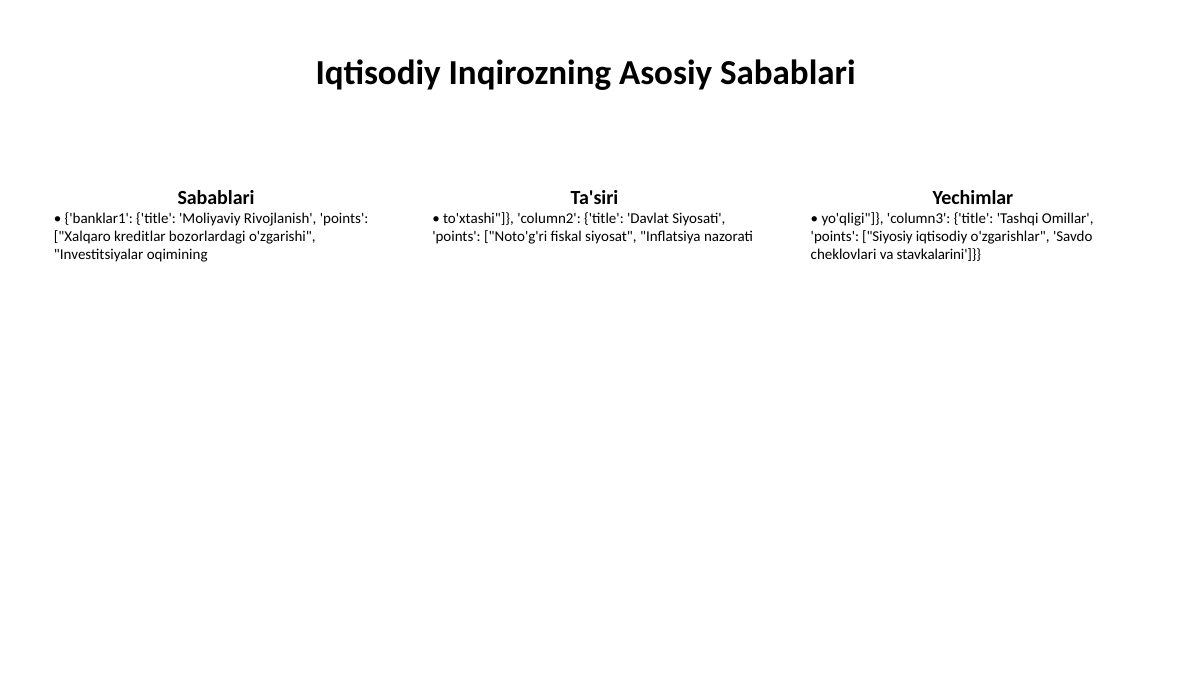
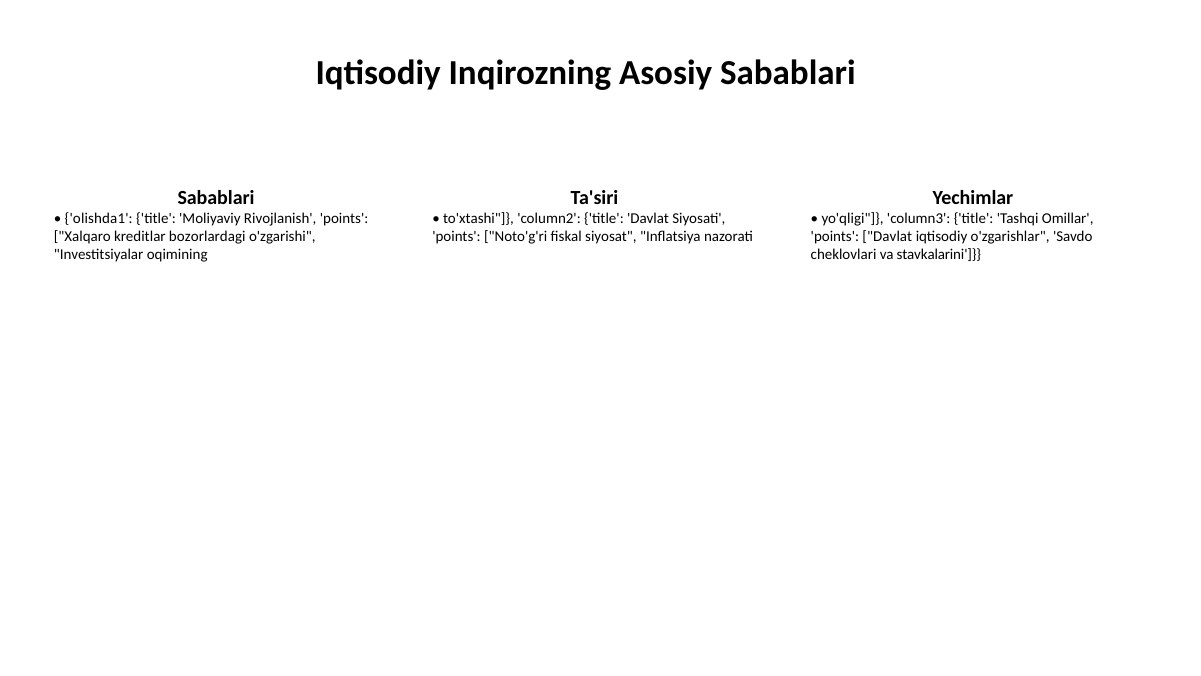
banklar1: banklar1 -> olishda1
points Siyosiy: Siyosiy -> Davlat
